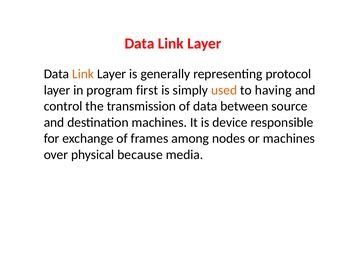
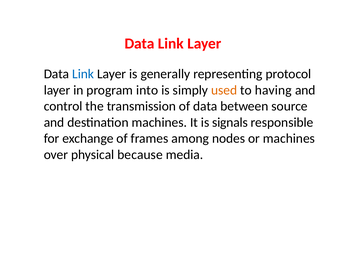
Link at (83, 74) colour: orange -> blue
first: first -> into
device: device -> signals
